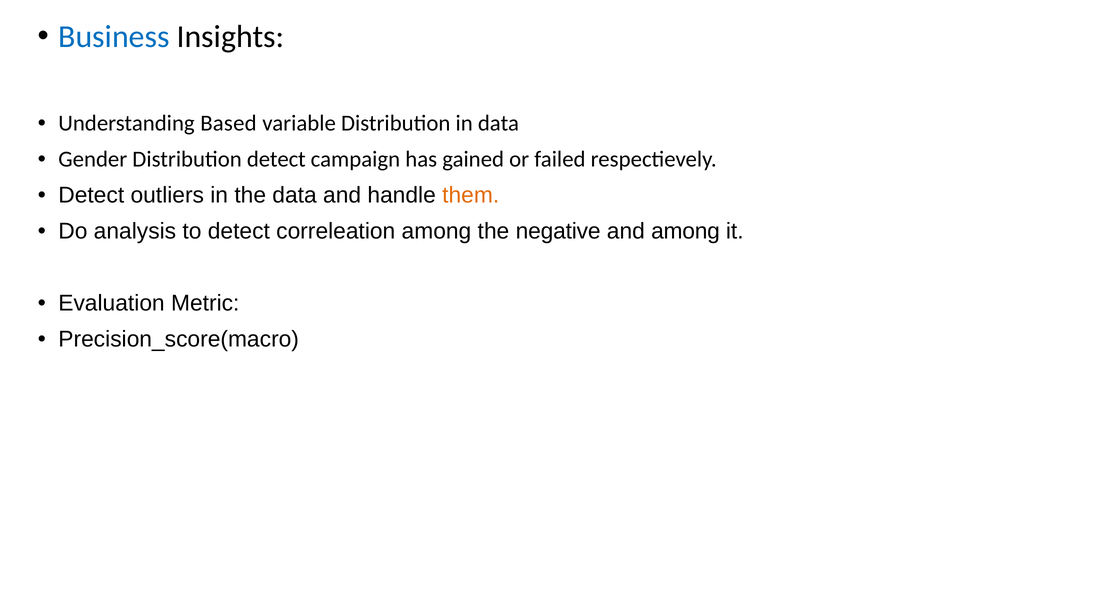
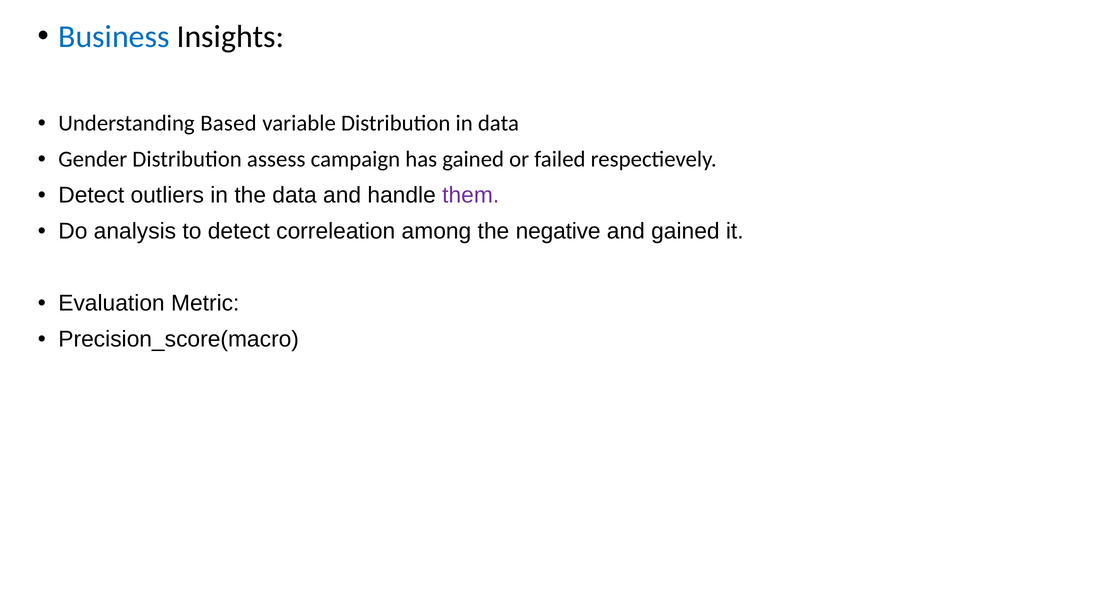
Distribution detect: detect -> assess
them colour: orange -> purple
and among: among -> gained
